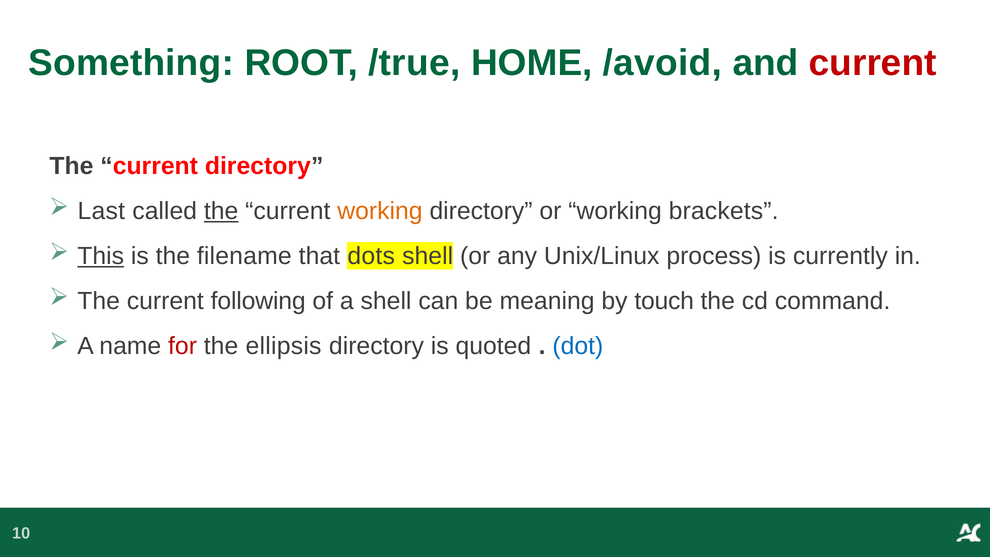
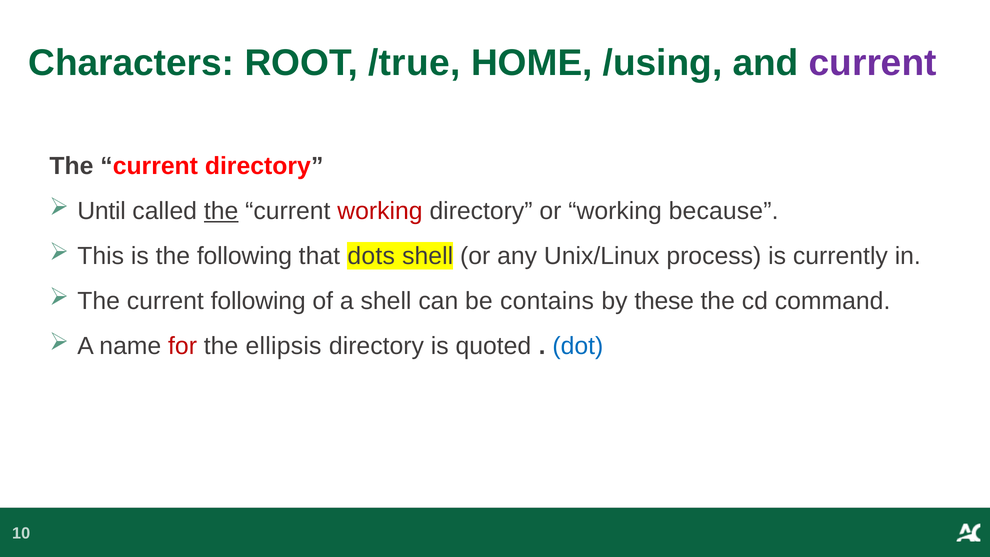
Something: Something -> Characters
/avoid: /avoid -> /using
current at (873, 63) colour: red -> purple
Last: Last -> Until
working at (380, 211) colour: orange -> red
brackets: brackets -> because
This underline: present -> none
the filename: filename -> following
meaning: meaning -> contains
touch: touch -> these
